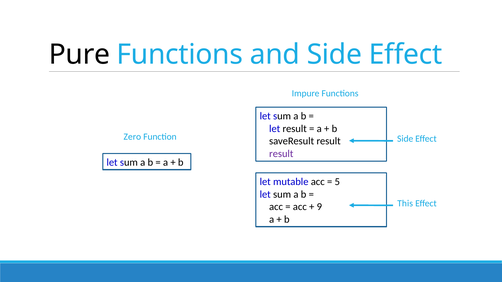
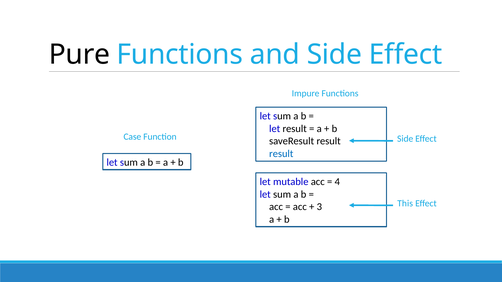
Zero: Zero -> Case
result at (281, 154) colour: purple -> blue
5: 5 -> 4
9: 9 -> 3
